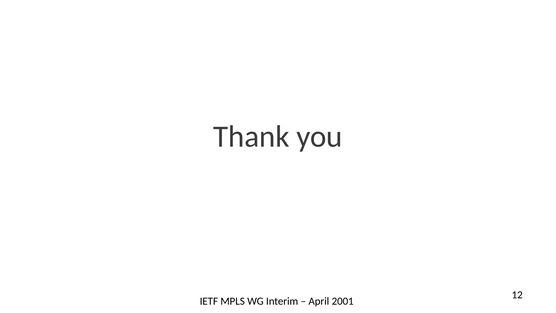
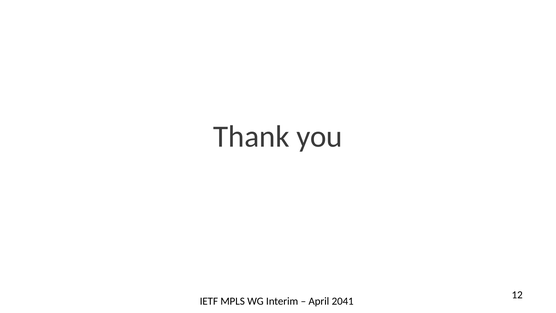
2001: 2001 -> 2041
